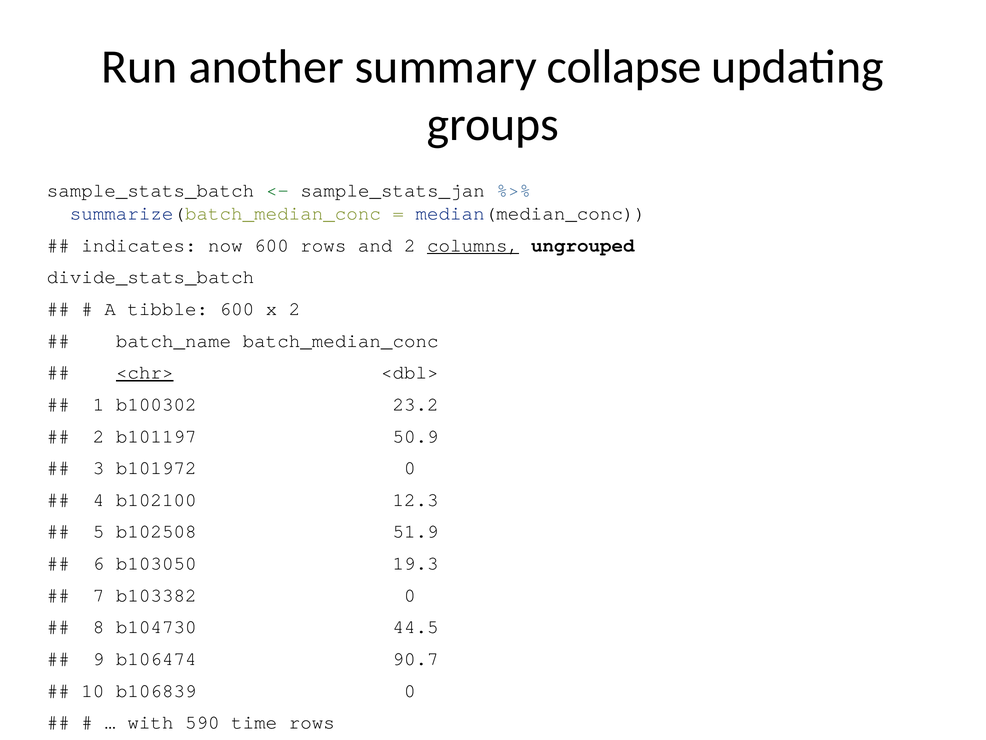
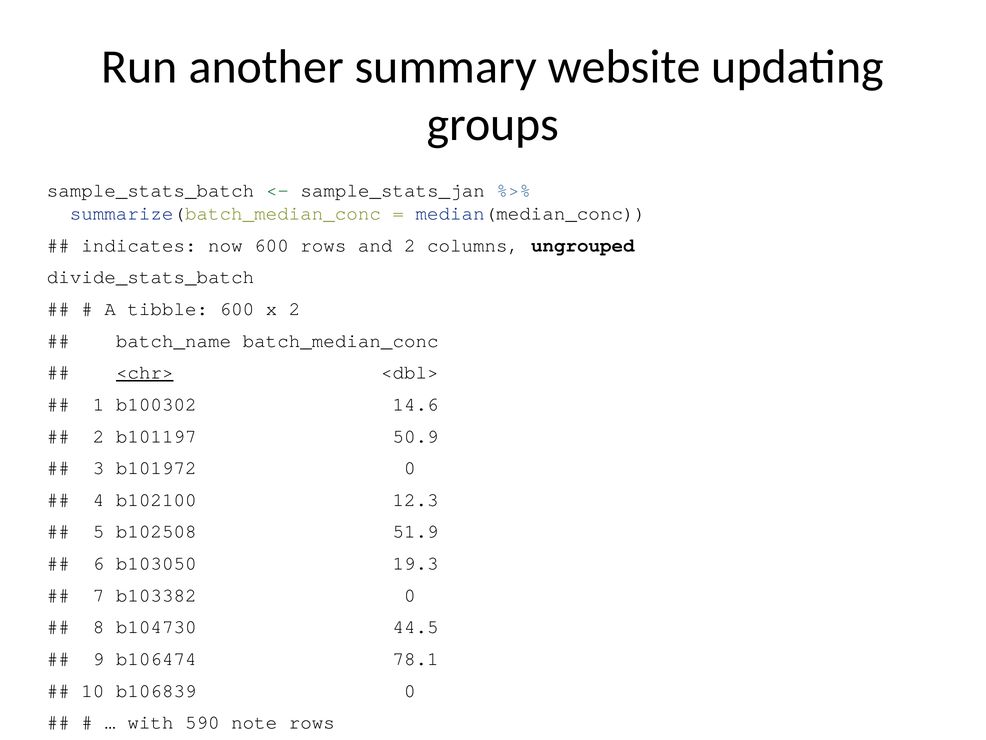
collapse: collapse -> website
columns underline: present -> none
23.2: 23.2 -> 14.6
90.7: 90.7 -> 78.1
time: time -> note
